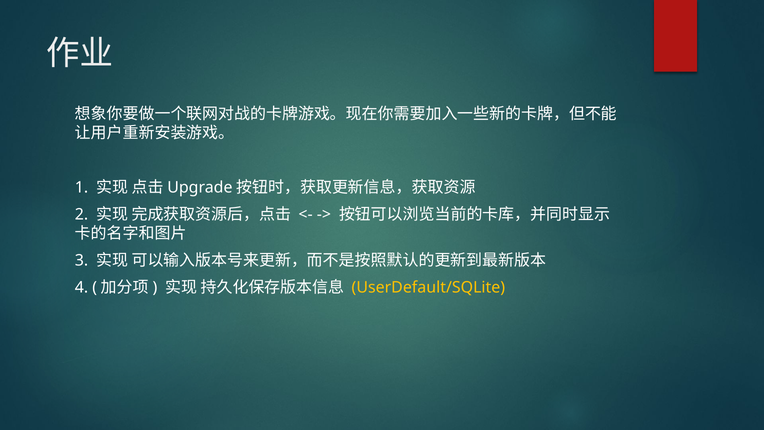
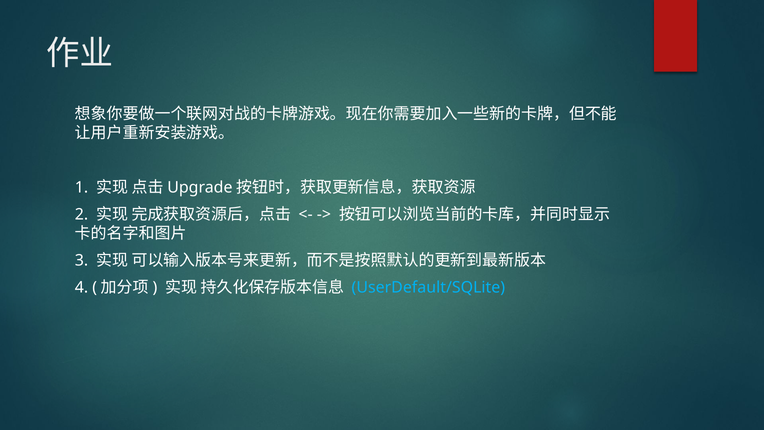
UserDefault/SQLite colour: yellow -> light blue
